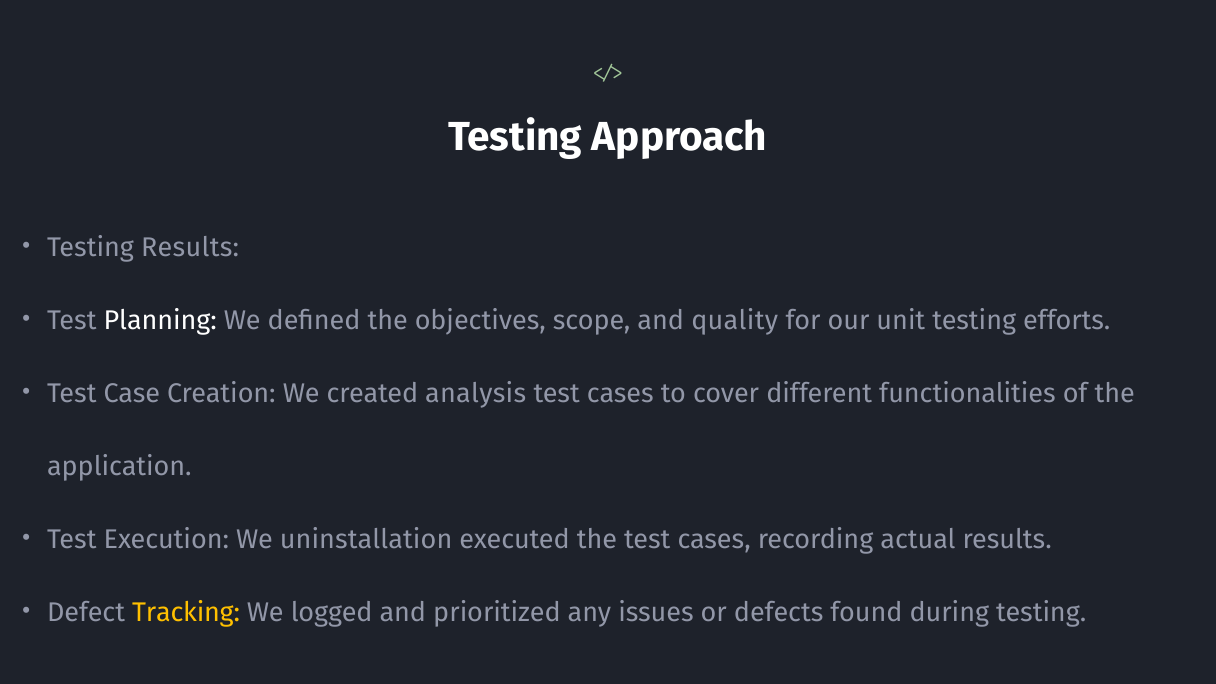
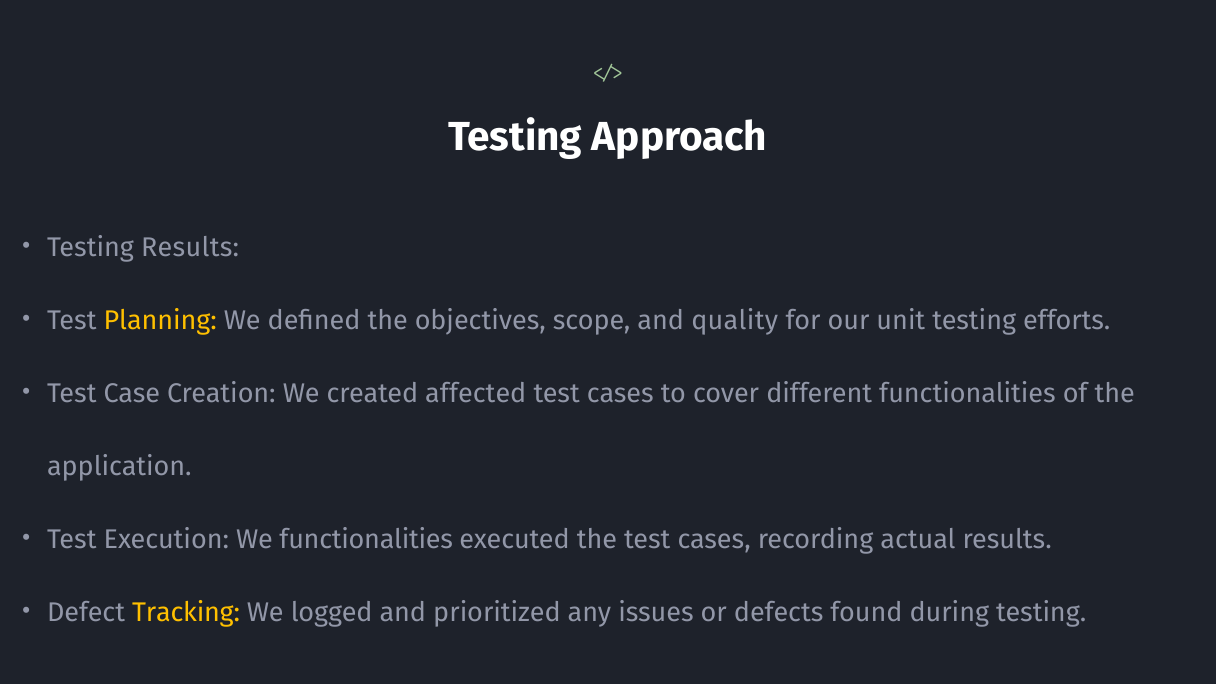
Planning colour: white -> yellow
analysis: analysis -> affected
We uninstallation: uninstallation -> functionalities
